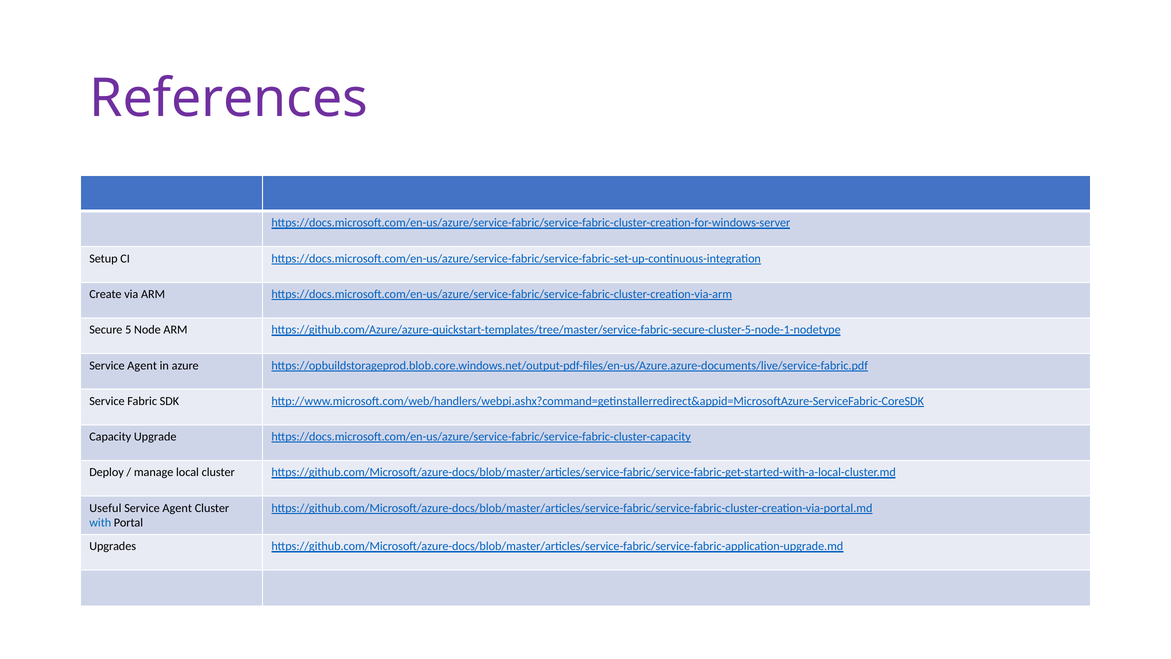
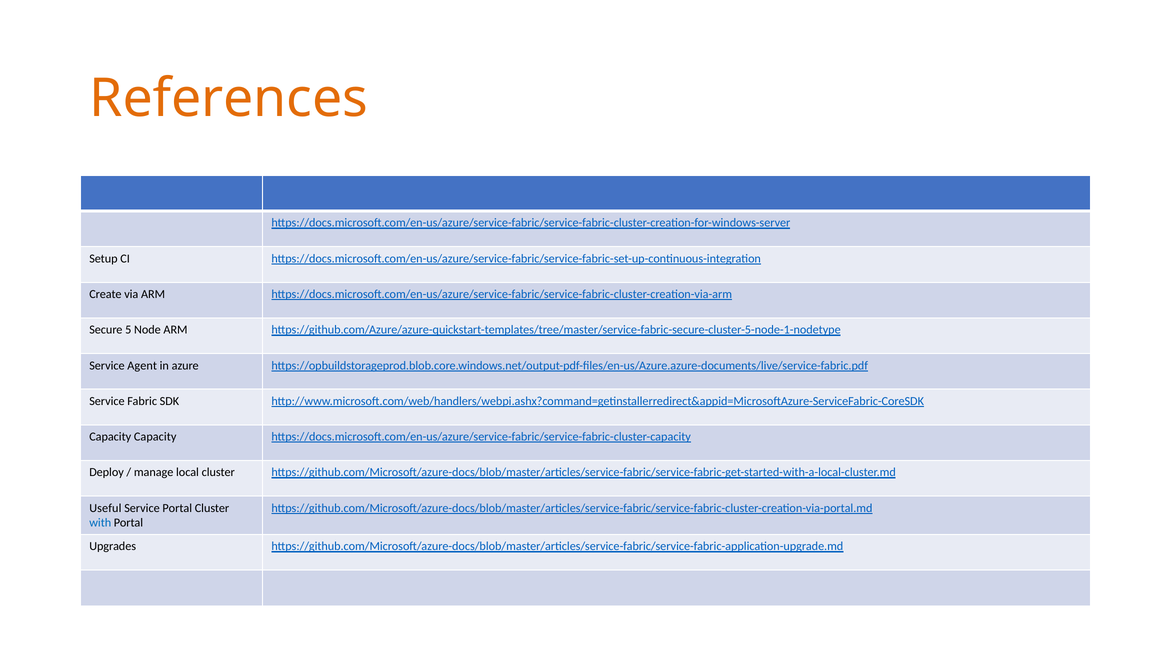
References colour: purple -> orange
Capacity Upgrade: Upgrade -> Capacity
Agent at (177, 508): Agent -> Portal
